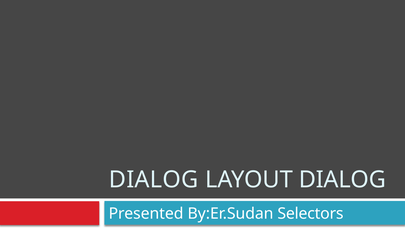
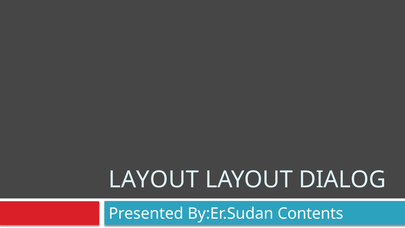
DIALOG at (154, 180): DIALOG -> LAYOUT
Selectors: Selectors -> Contents
